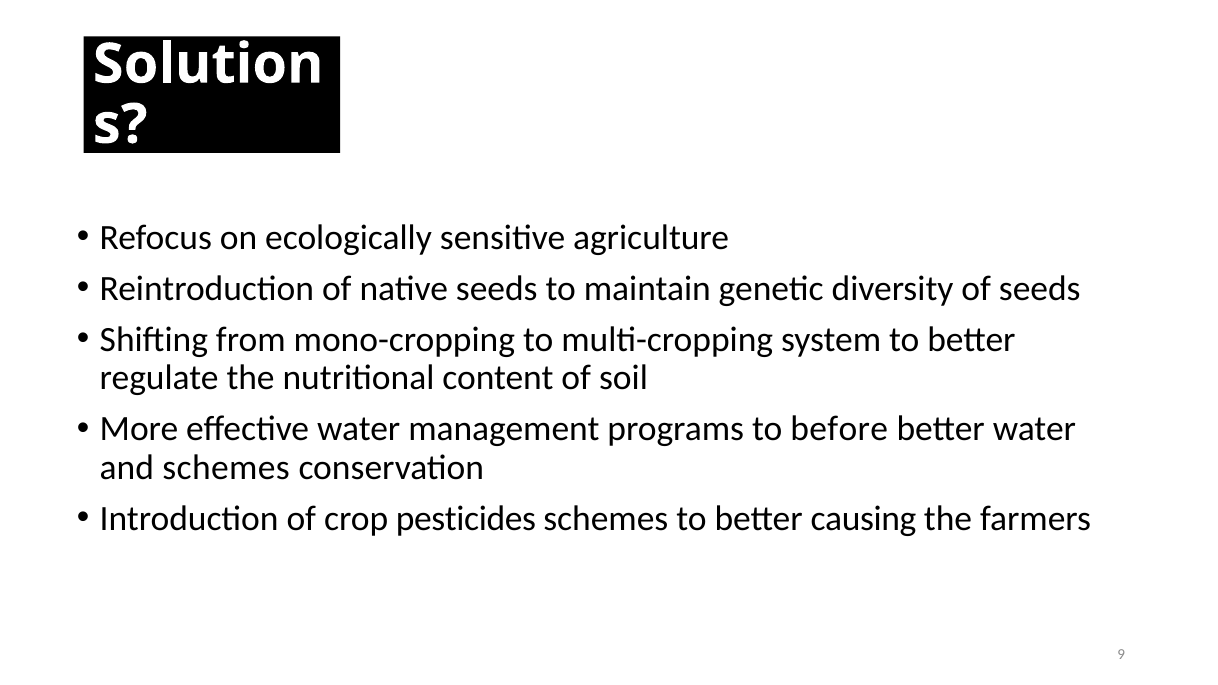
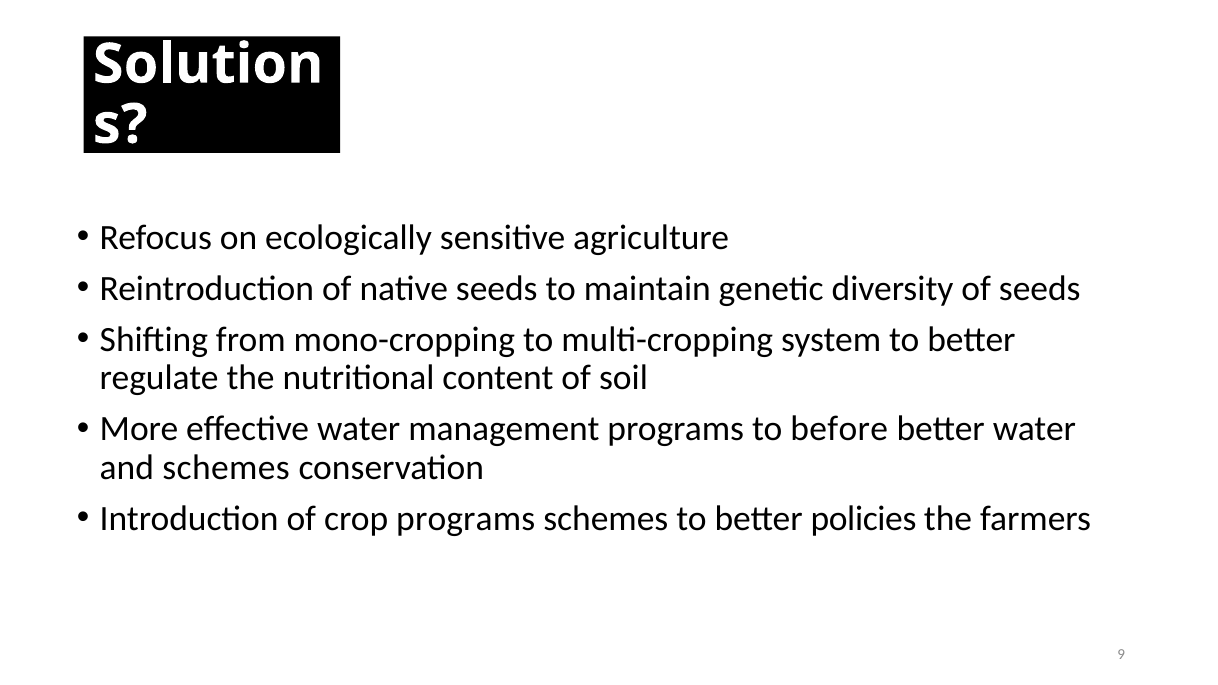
crop pesticides: pesticides -> programs
causing: causing -> policies
